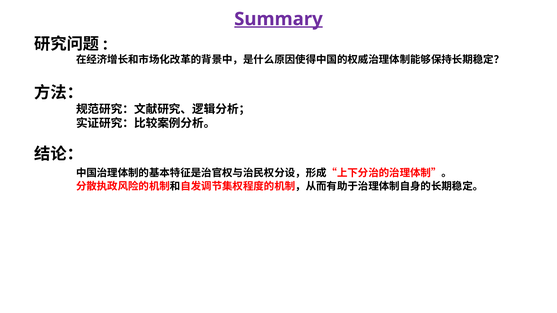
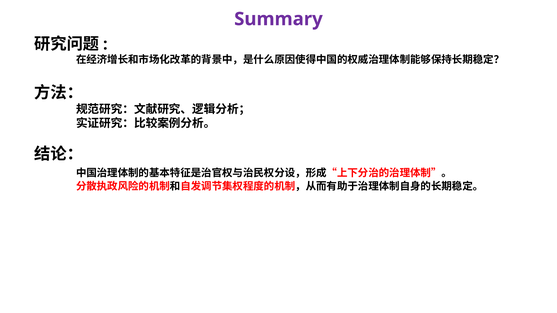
Summary underline: present -> none
